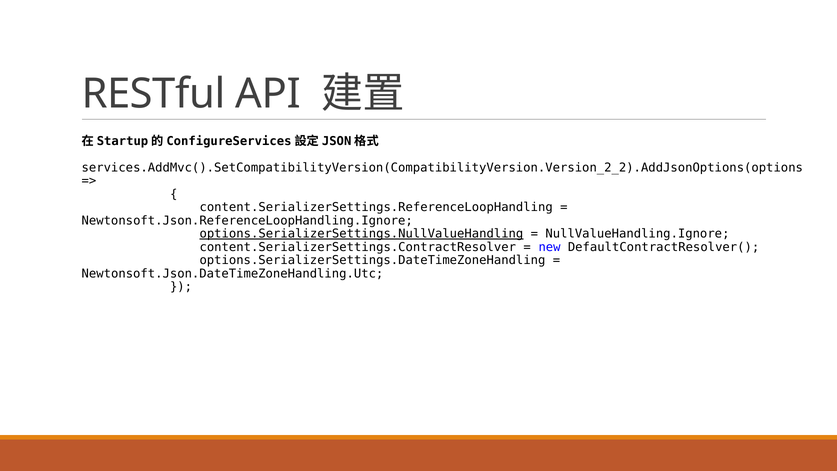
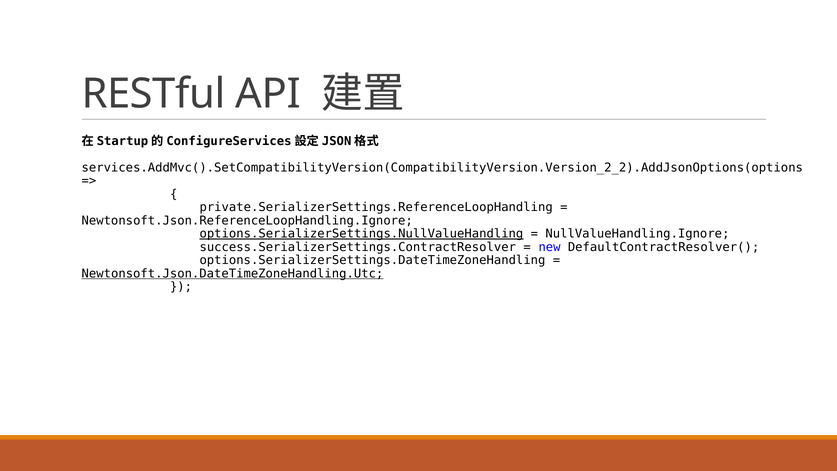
content.SerializerSettings.ReferenceLoopHandling: content.SerializerSettings.ReferenceLoopHandling -> private.SerializerSettings.ReferenceLoopHandling
content.SerializerSettings.ContractResolver: content.SerializerSettings.ContractResolver -> success.SerializerSettings.ContractResolver
Newtonsoft.Json.DateTimeZoneHandling.Utc underline: none -> present
